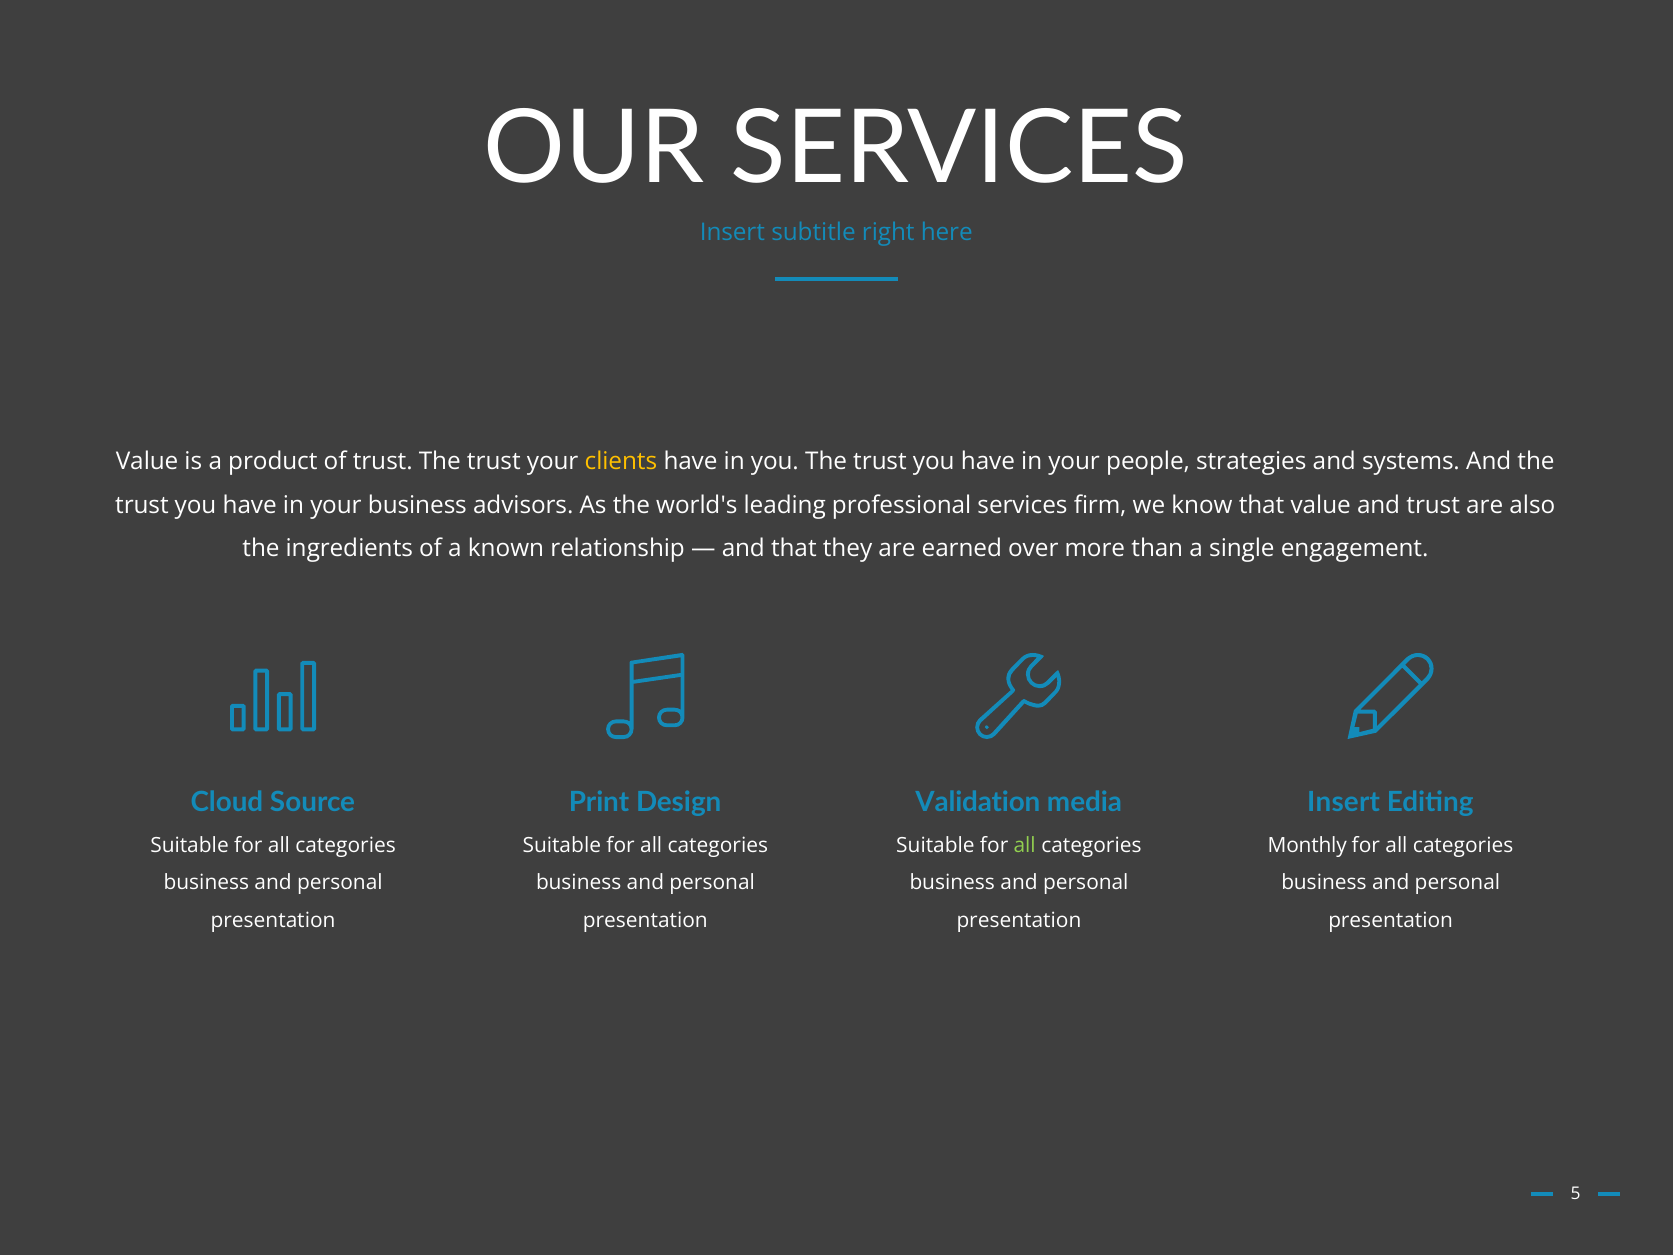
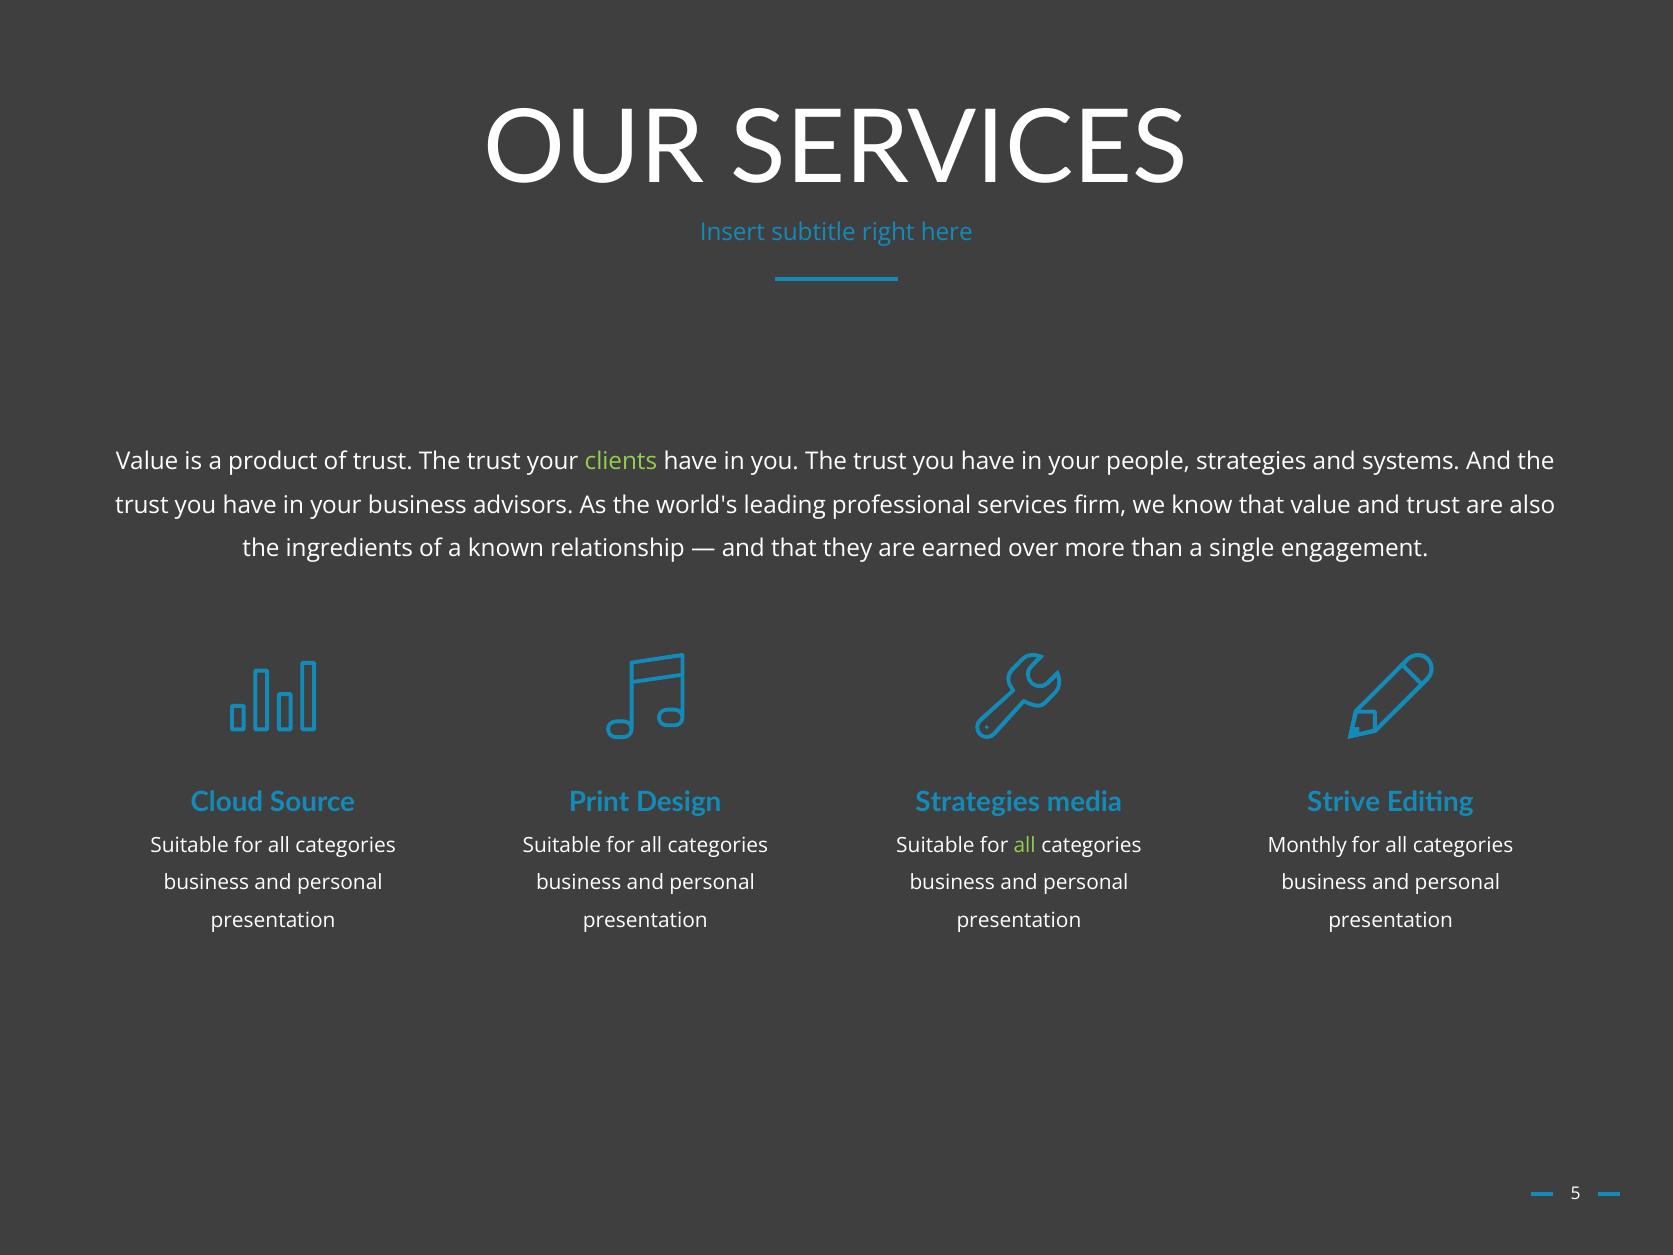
clients colour: yellow -> light green
Validation at (978, 802): Validation -> Strategies
Insert at (1344, 802): Insert -> Strive
